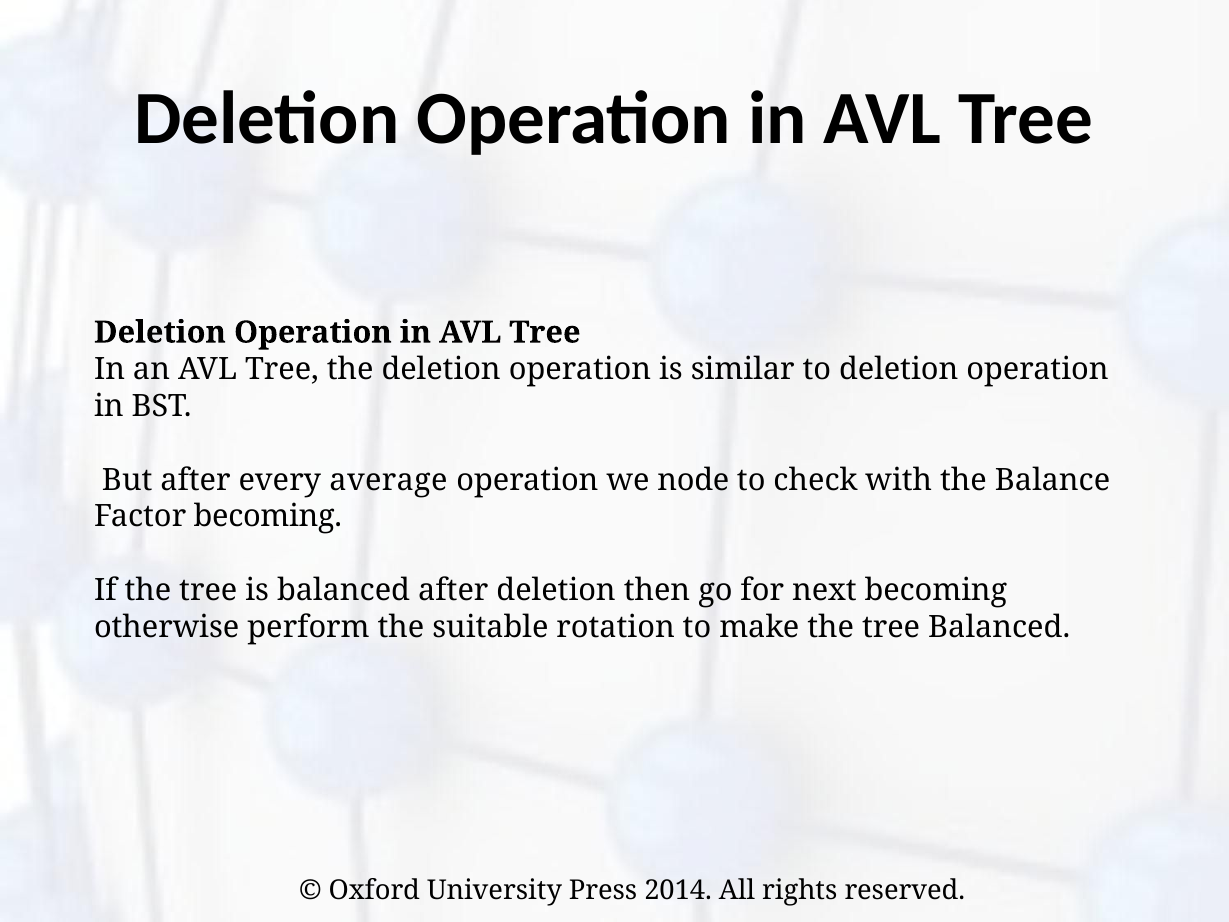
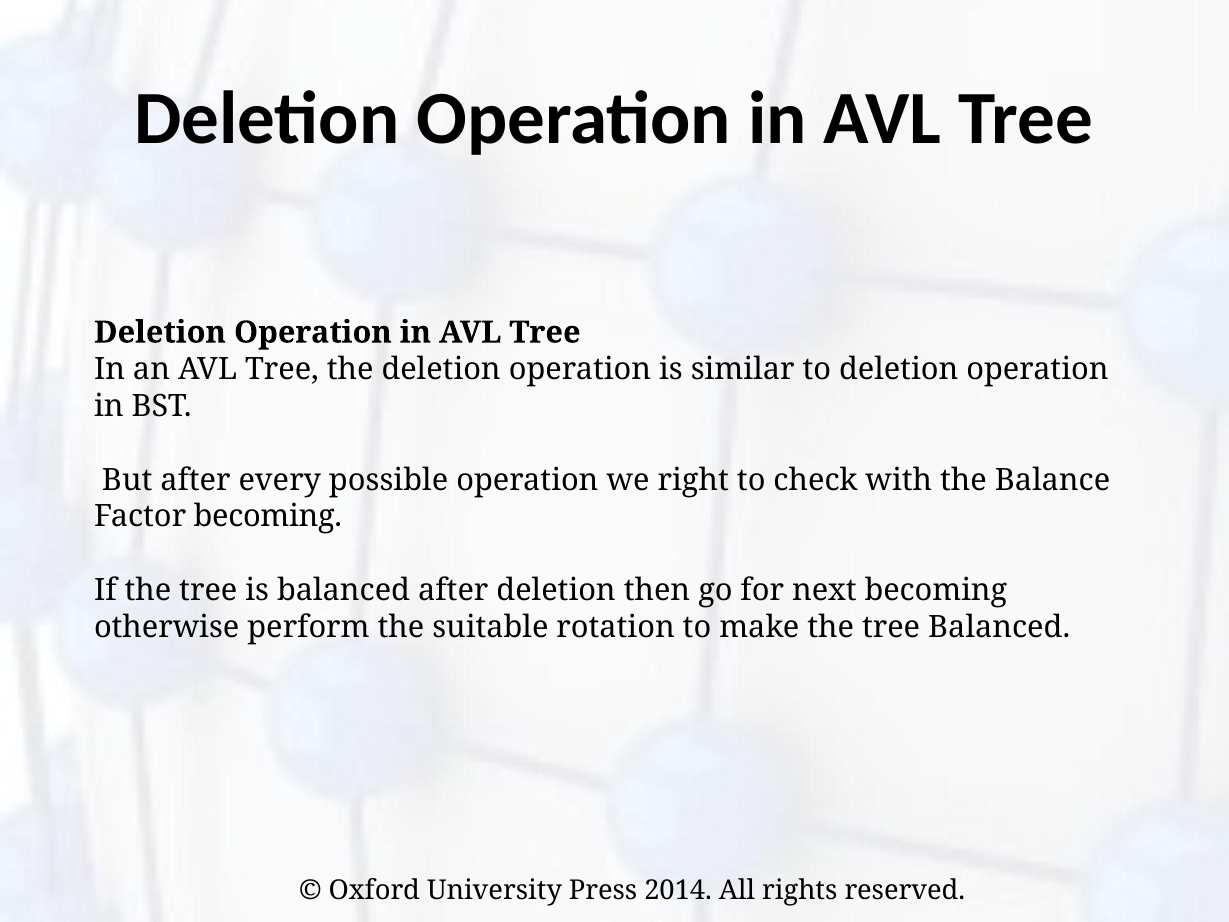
average: average -> possible
node: node -> right
